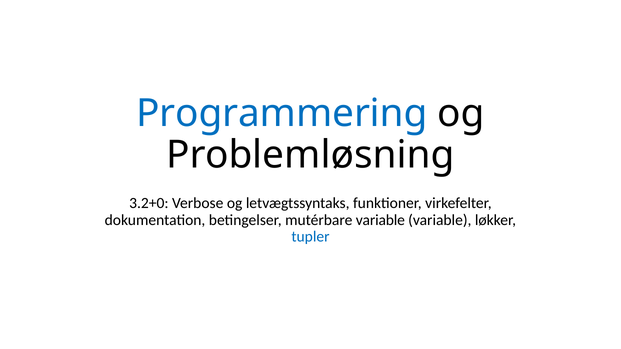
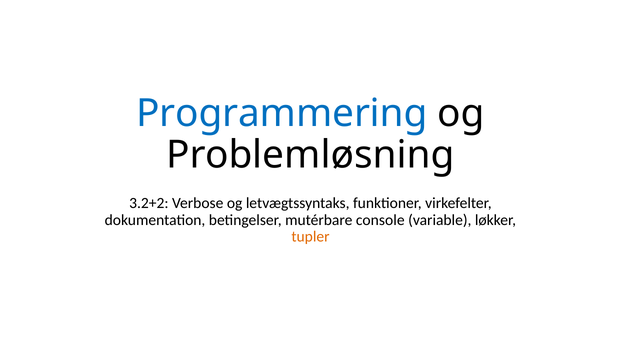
3.2+0: 3.2+0 -> 3.2+2
mutérbare variable: variable -> console
tupler colour: blue -> orange
